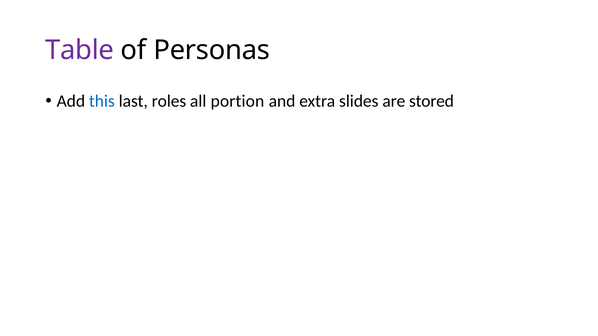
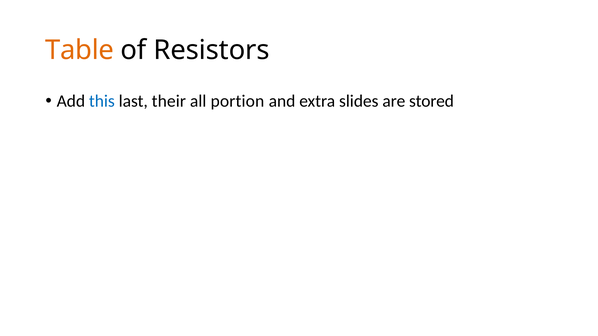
Table colour: purple -> orange
Personas: Personas -> Resistors
roles: roles -> their
